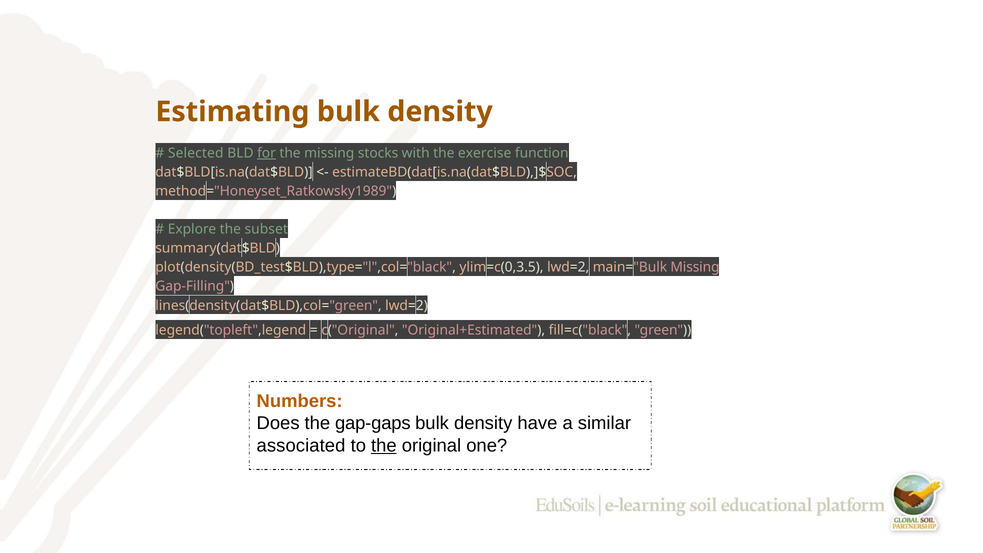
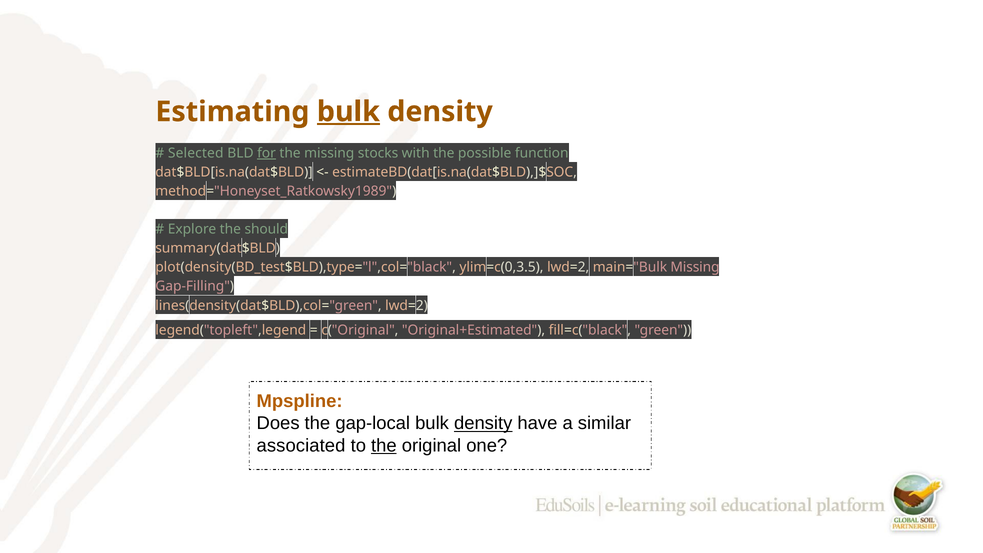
bulk at (348, 112) underline: none -> present
exercise: exercise -> possible
subset: subset -> should
Numbers: Numbers -> Mpspline
gap-gaps: gap-gaps -> gap-local
density at (483, 423) underline: none -> present
